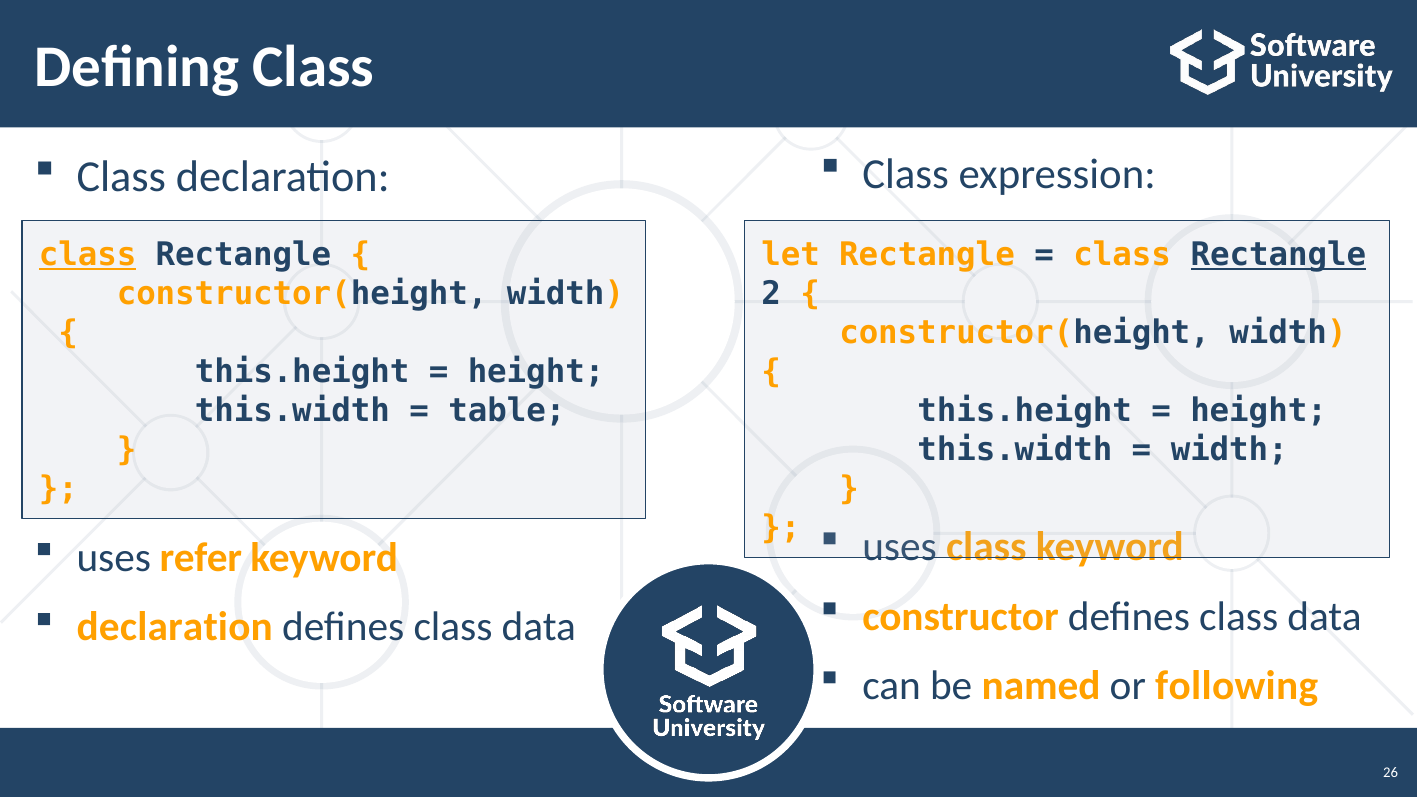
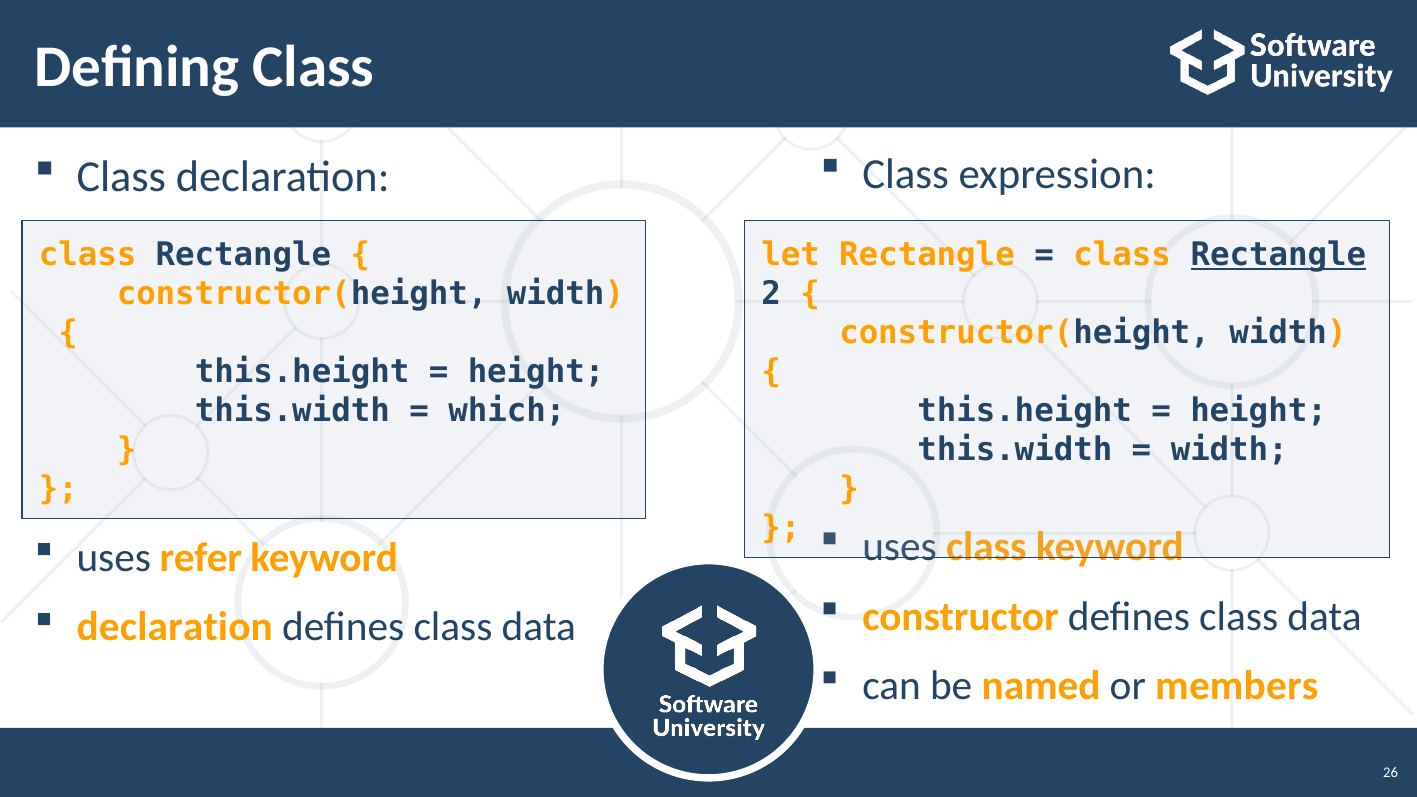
class at (88, 255) underline: present -> none
table: table -> which
following: following -> members
